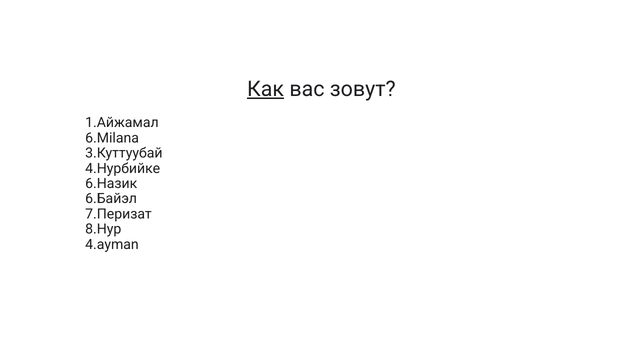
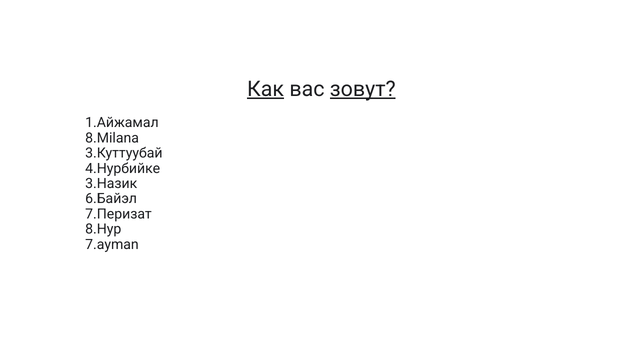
зовут underline: none -> present
6.Milana: 6.Milana -> 8.Milana
6.Назик: 6.Назик -> 3.Назик
4.ayman: 4.ayman -> 7.ayman
